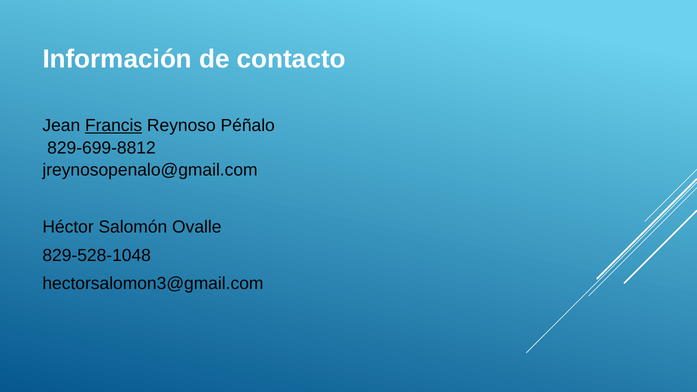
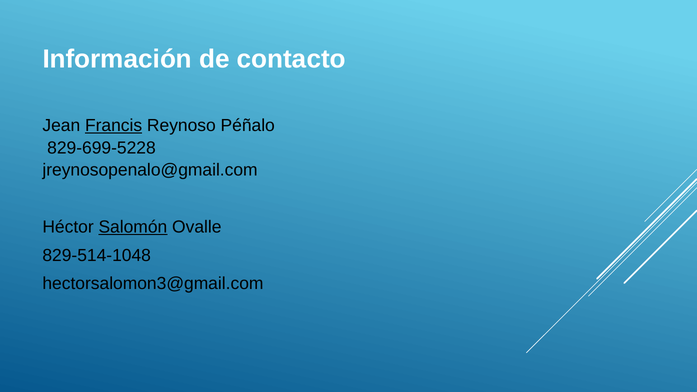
829-699-8812: 829-699-8812 -> 829-699-5228
Salomón underline: none -> present
829-528-1048: 829-528-1048 -> 829-514-1048
